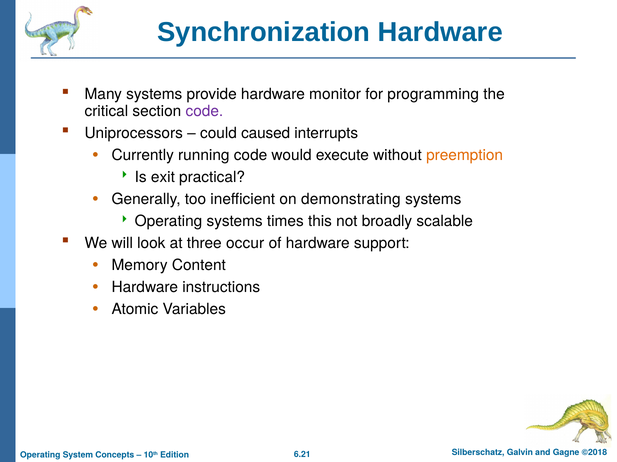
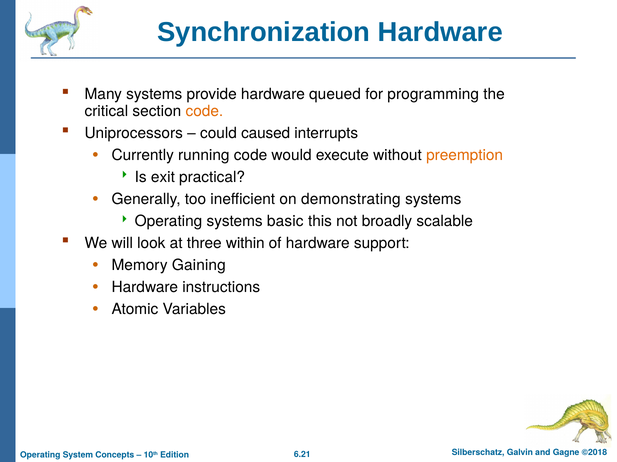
monitor: monitor -> queued
code at (204, 111) colour: purple -> orange
times: times -> basic
occur: occur -> within
Content: Content -> Gaining
